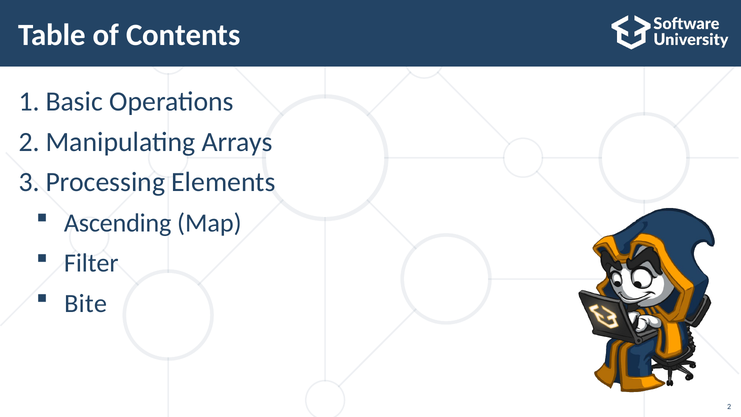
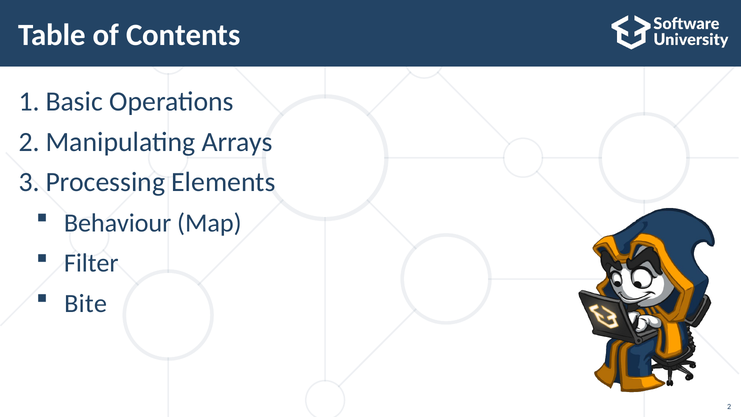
Ascending: Ascending -> Behaviour
